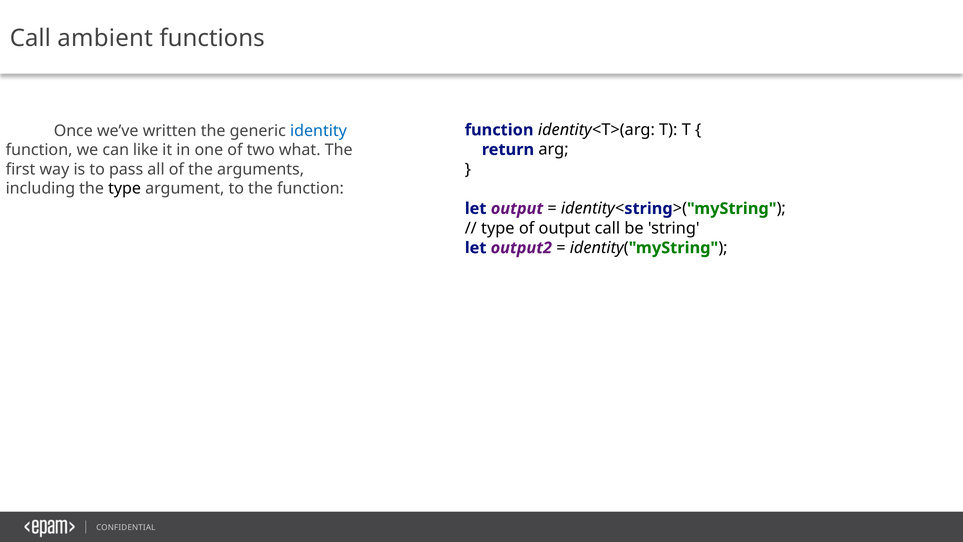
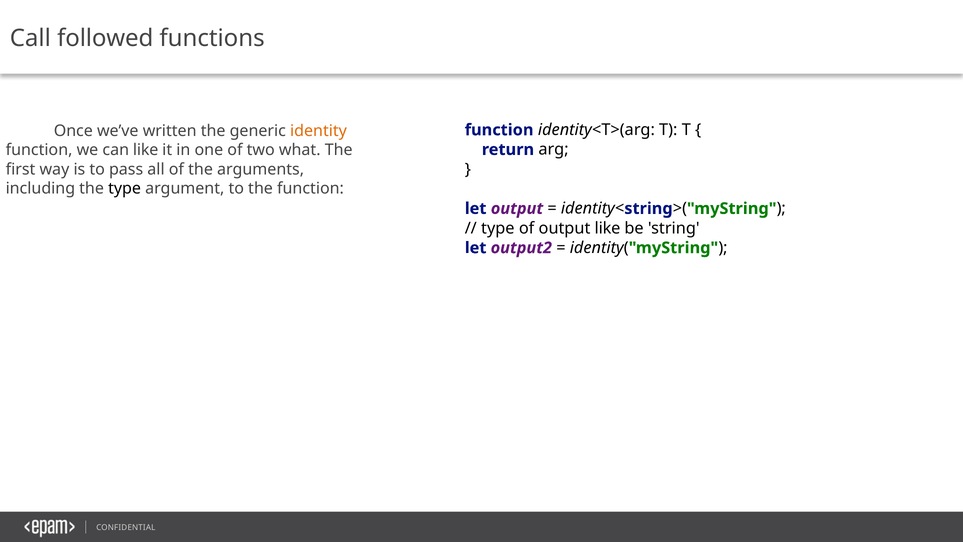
ambient: ambient -> followed
identity colour: blue -> orange
output call: call -> like
